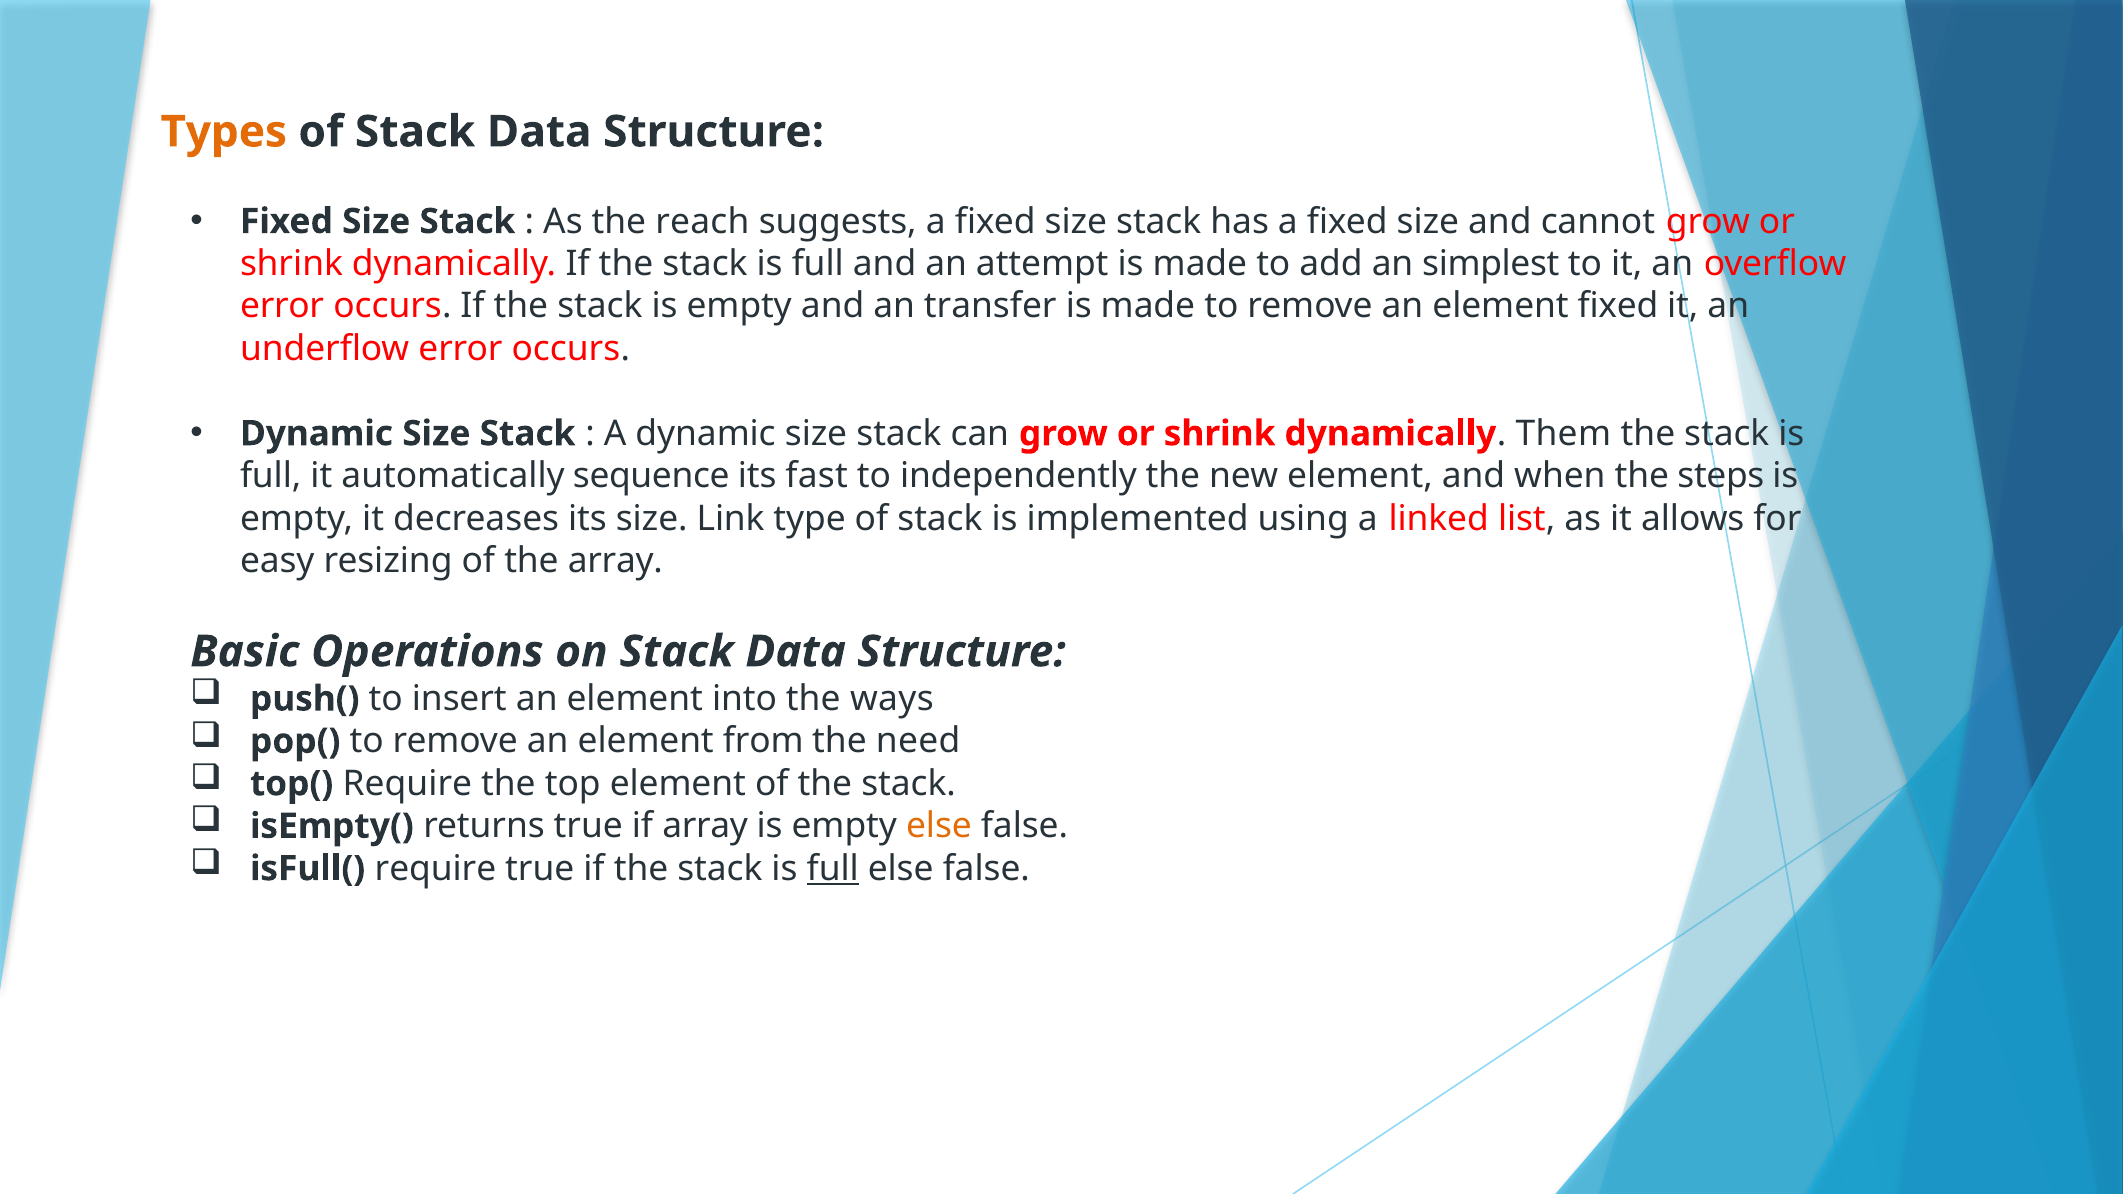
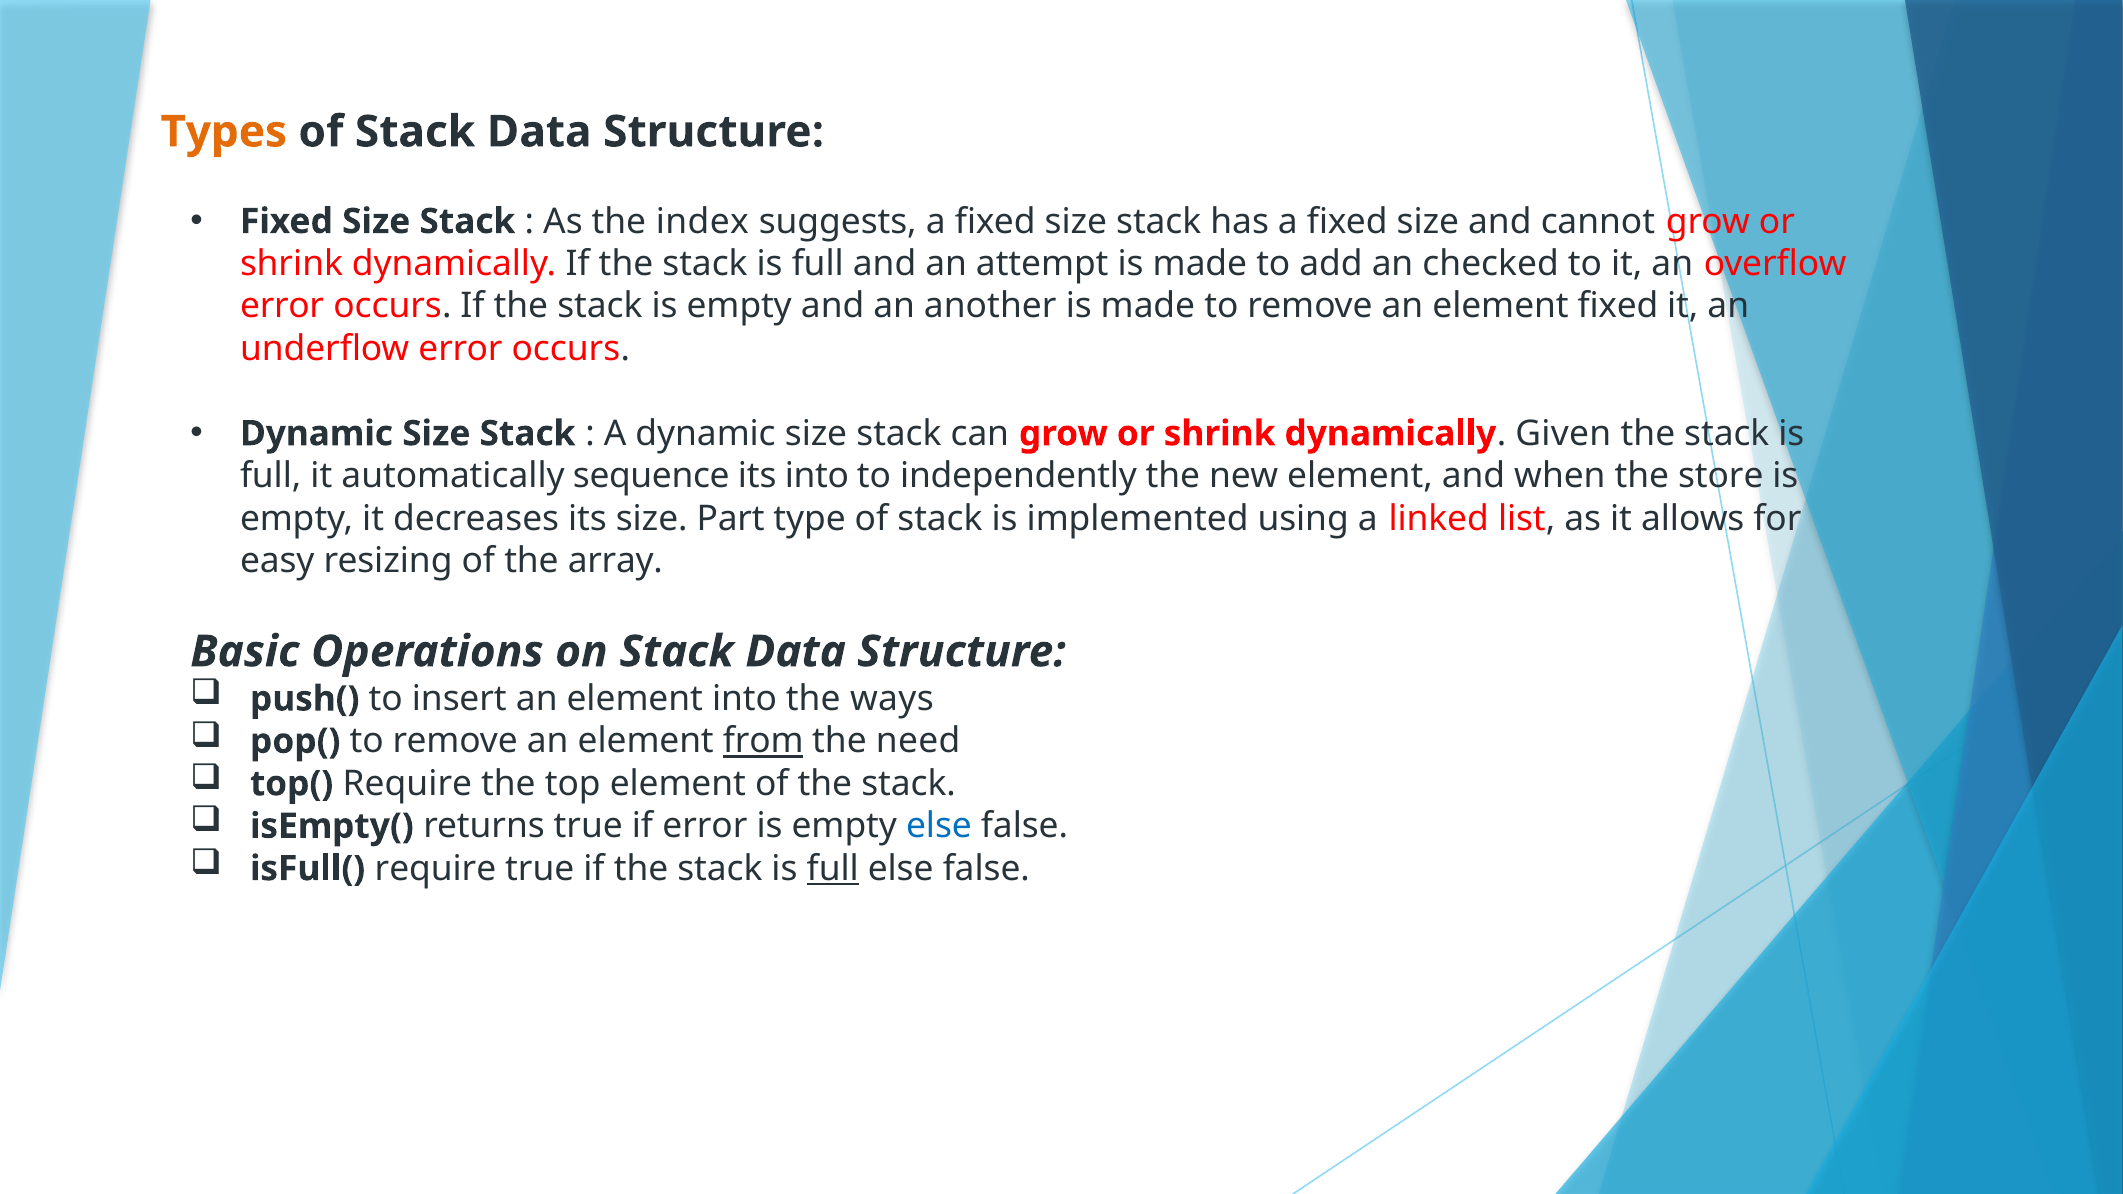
reach: reach -> index
simplest: simplest -> checked
transfer: transfer -> another
Them: Them -> Given
its fast: fast -> into
steps: steps -> store
Link: Link -> Part
from underline: none -> present
if array: array -> error
else at (939, 826) colour: orange -> blue
